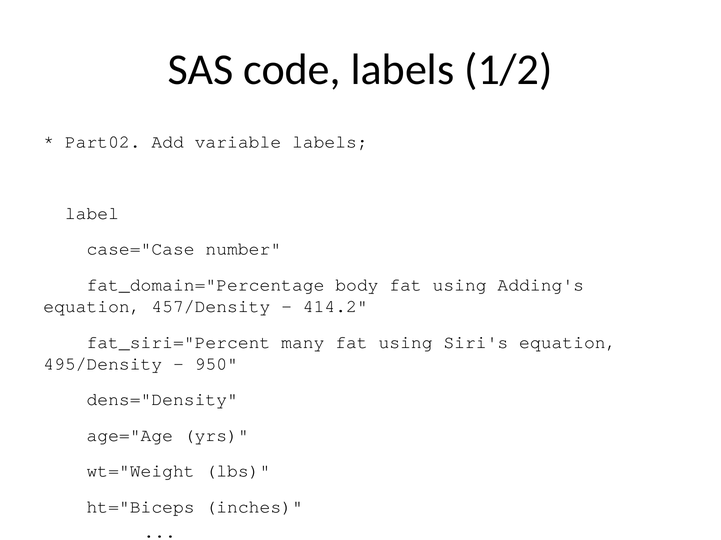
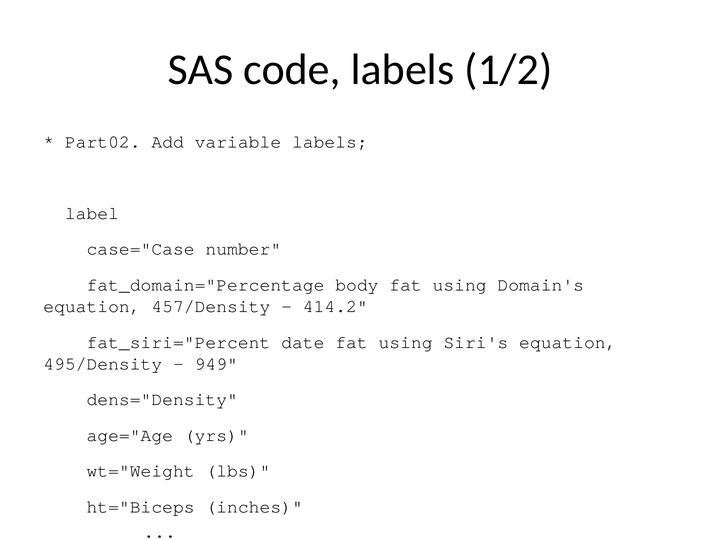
Adding's: Adding's -> Domain's
many: many -> date
950: 950 -> 949
